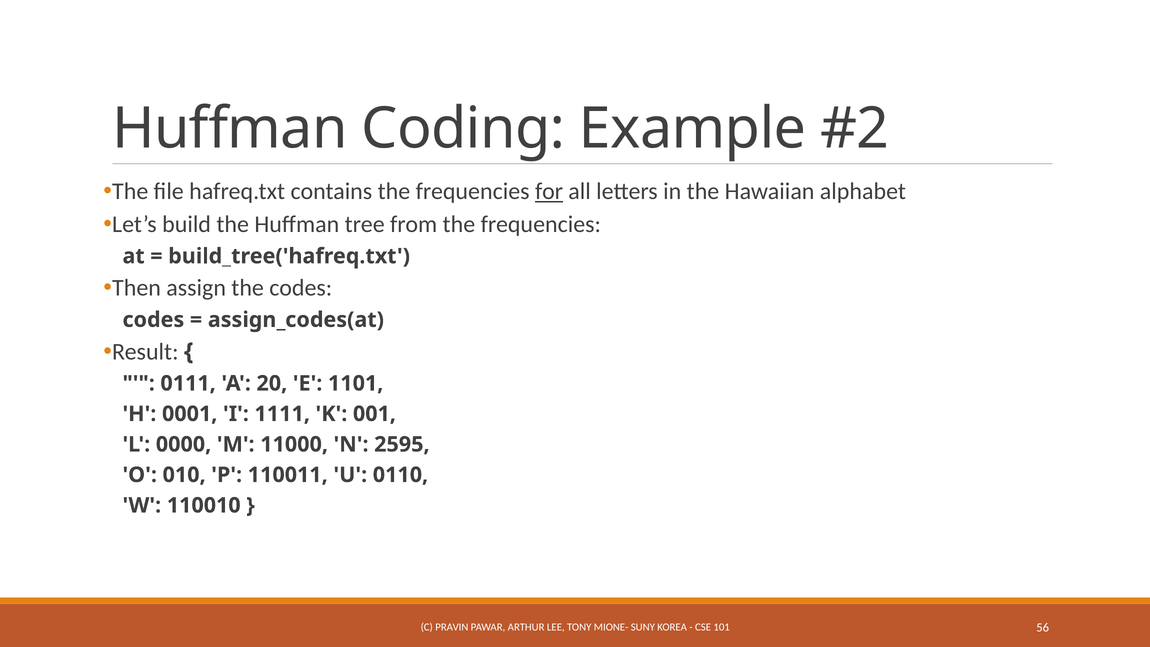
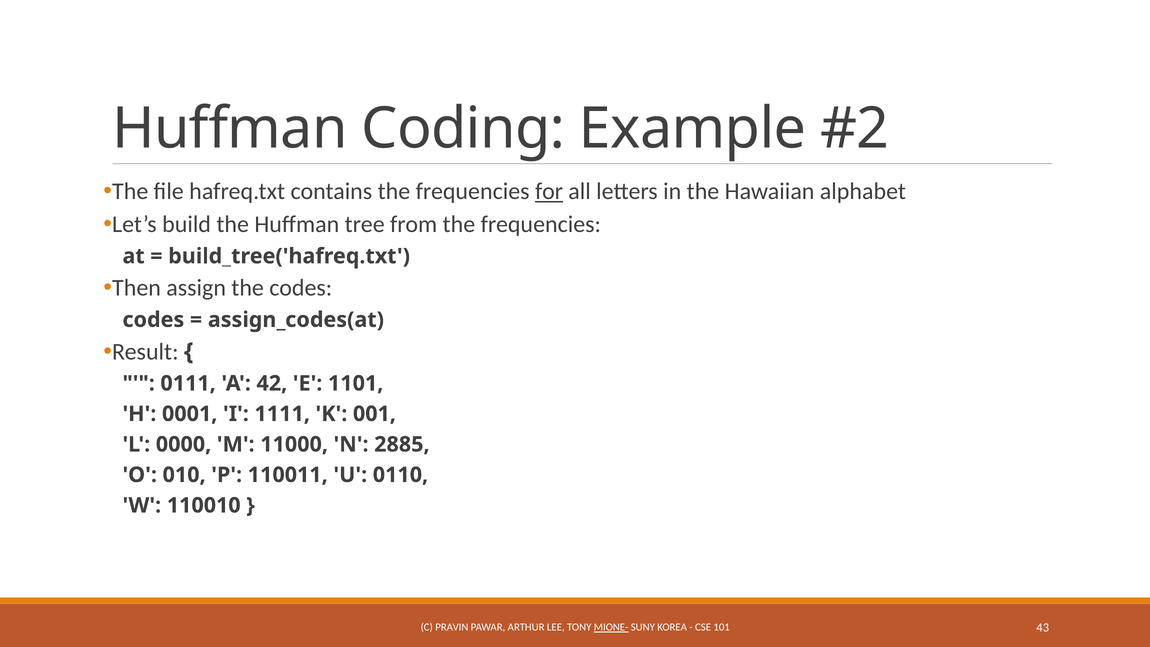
20: 20 -> 42
2595: 2595 -> 2885
MIONE- underline: none -> present
56: 56 -> 43
